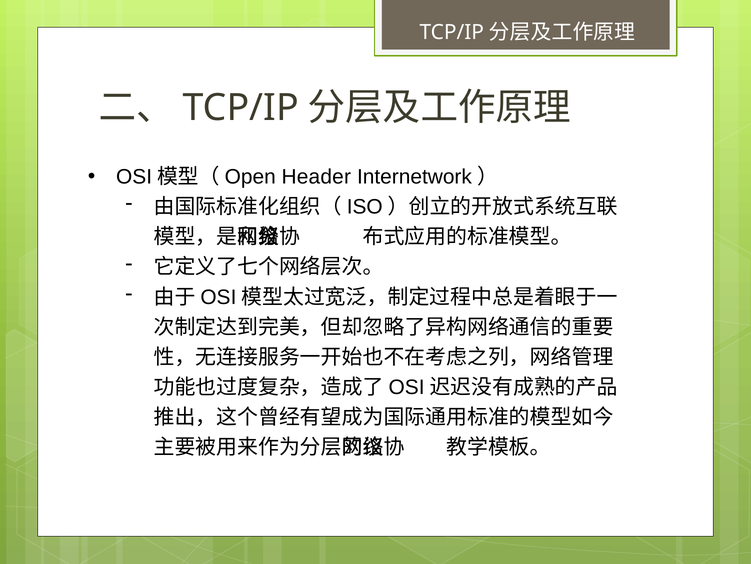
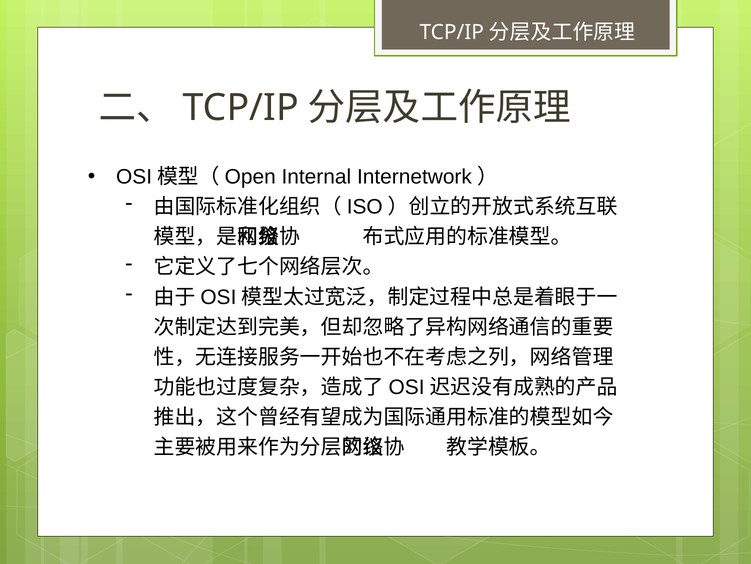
Header: Header -> Internal
